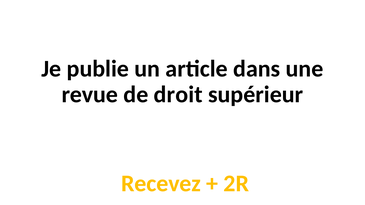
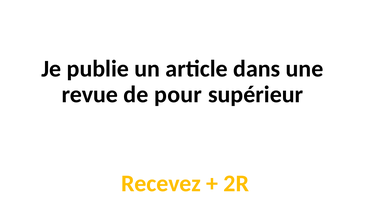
droit: droit -> pour
